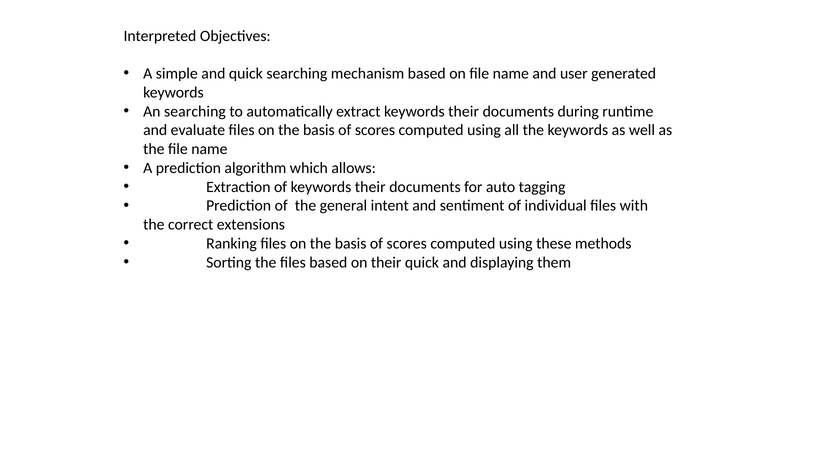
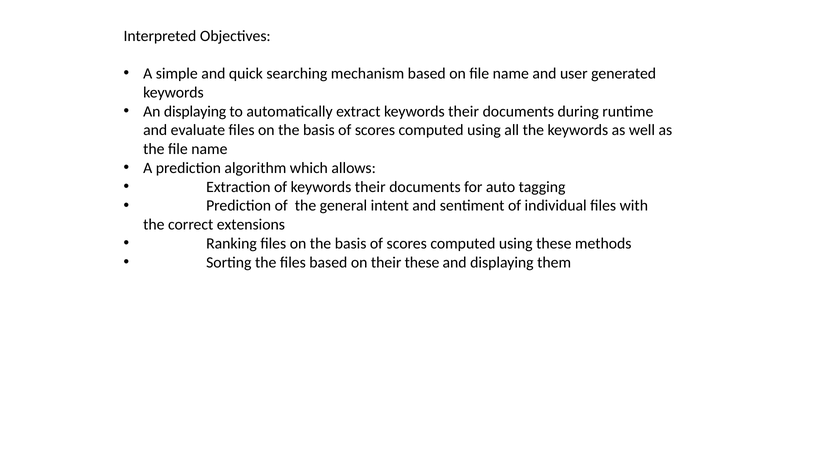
An searching: searching -> displaying
their quick: quick -> these
